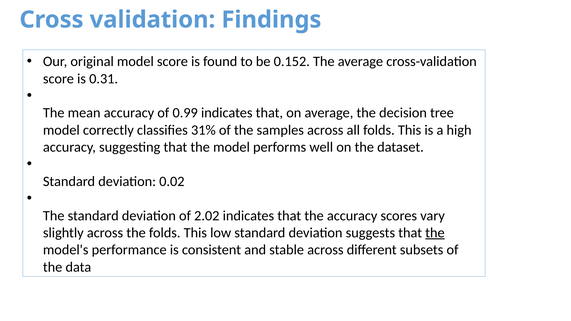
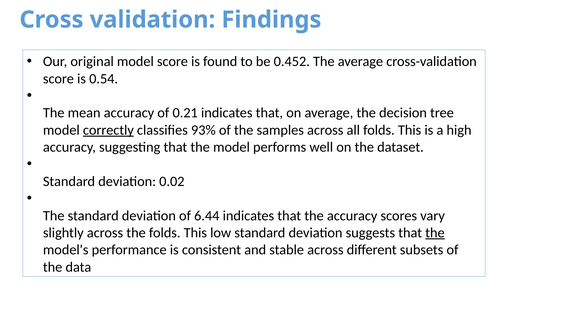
0.152: 0.152 -> 0.452
0.31: 0.31 -> 0.54
0.99: 0.99 -> 0.21
correctly underline: none -> present
31%: 31% -> 93%
2.02: 2.02 -> 6.44
